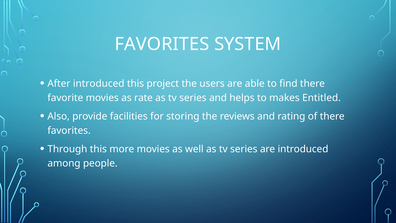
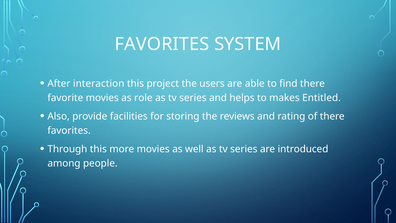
After introduced: introduced -> interaction
rate: rate -> role
